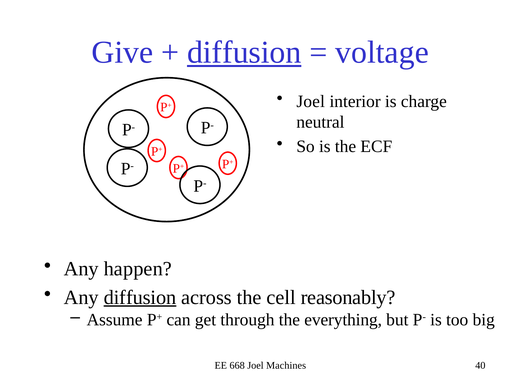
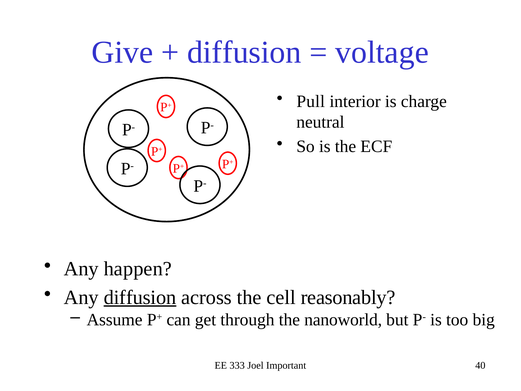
diffusion at (244, 52) underline: present -> none
Joel at (311, 101): Joel -> Pull
everything: everything -> nanoworld
668: 668 -> 333
Machines: Machines -> Important
